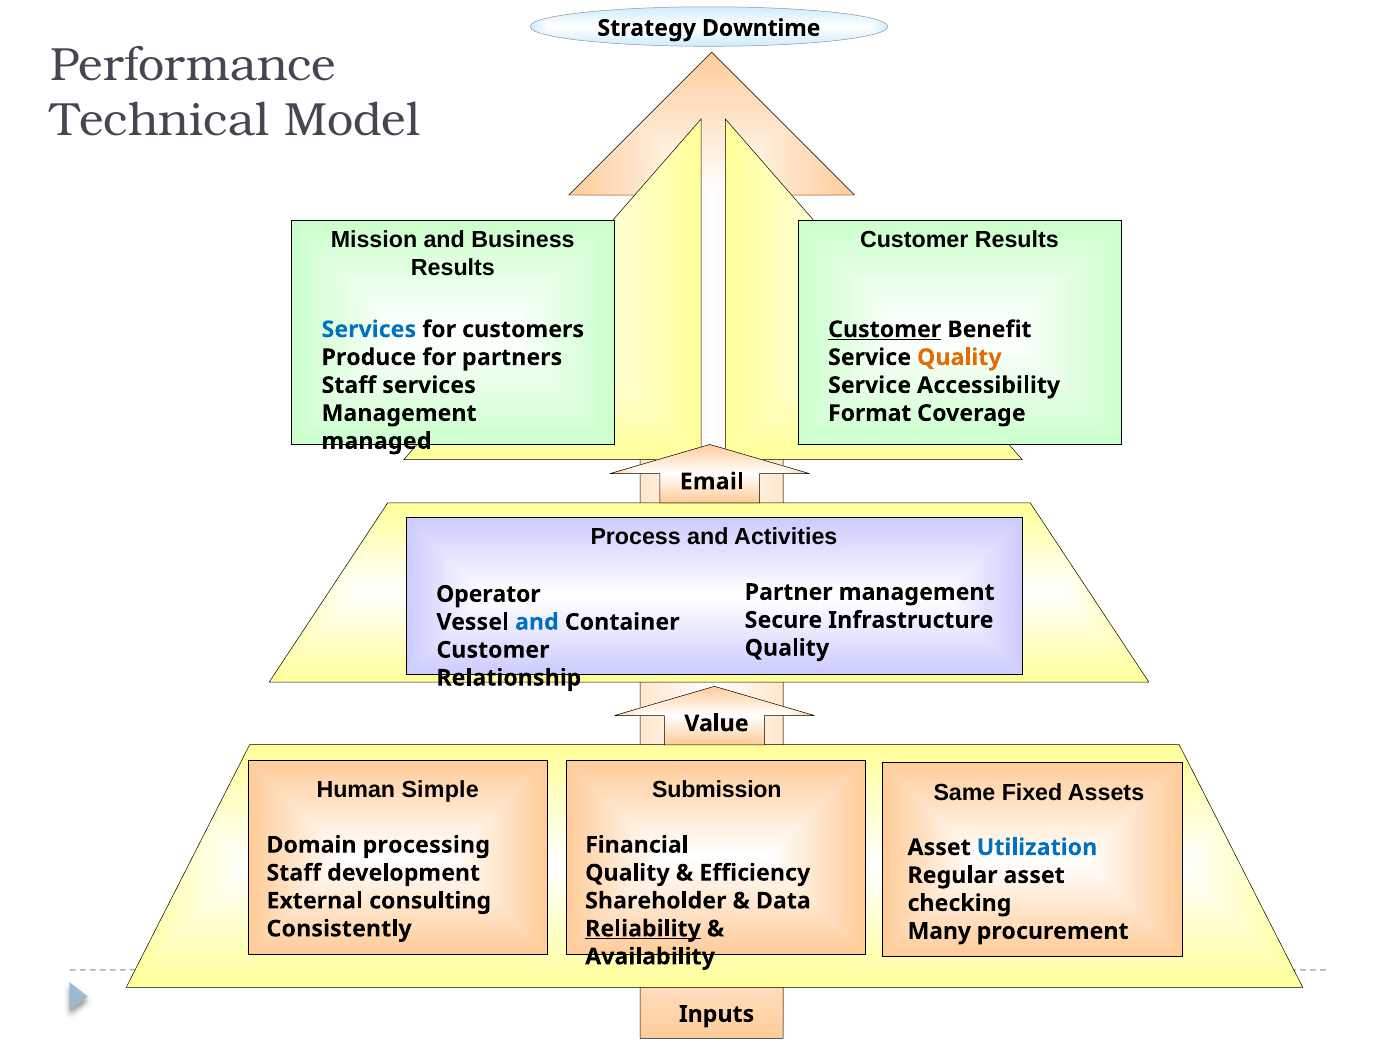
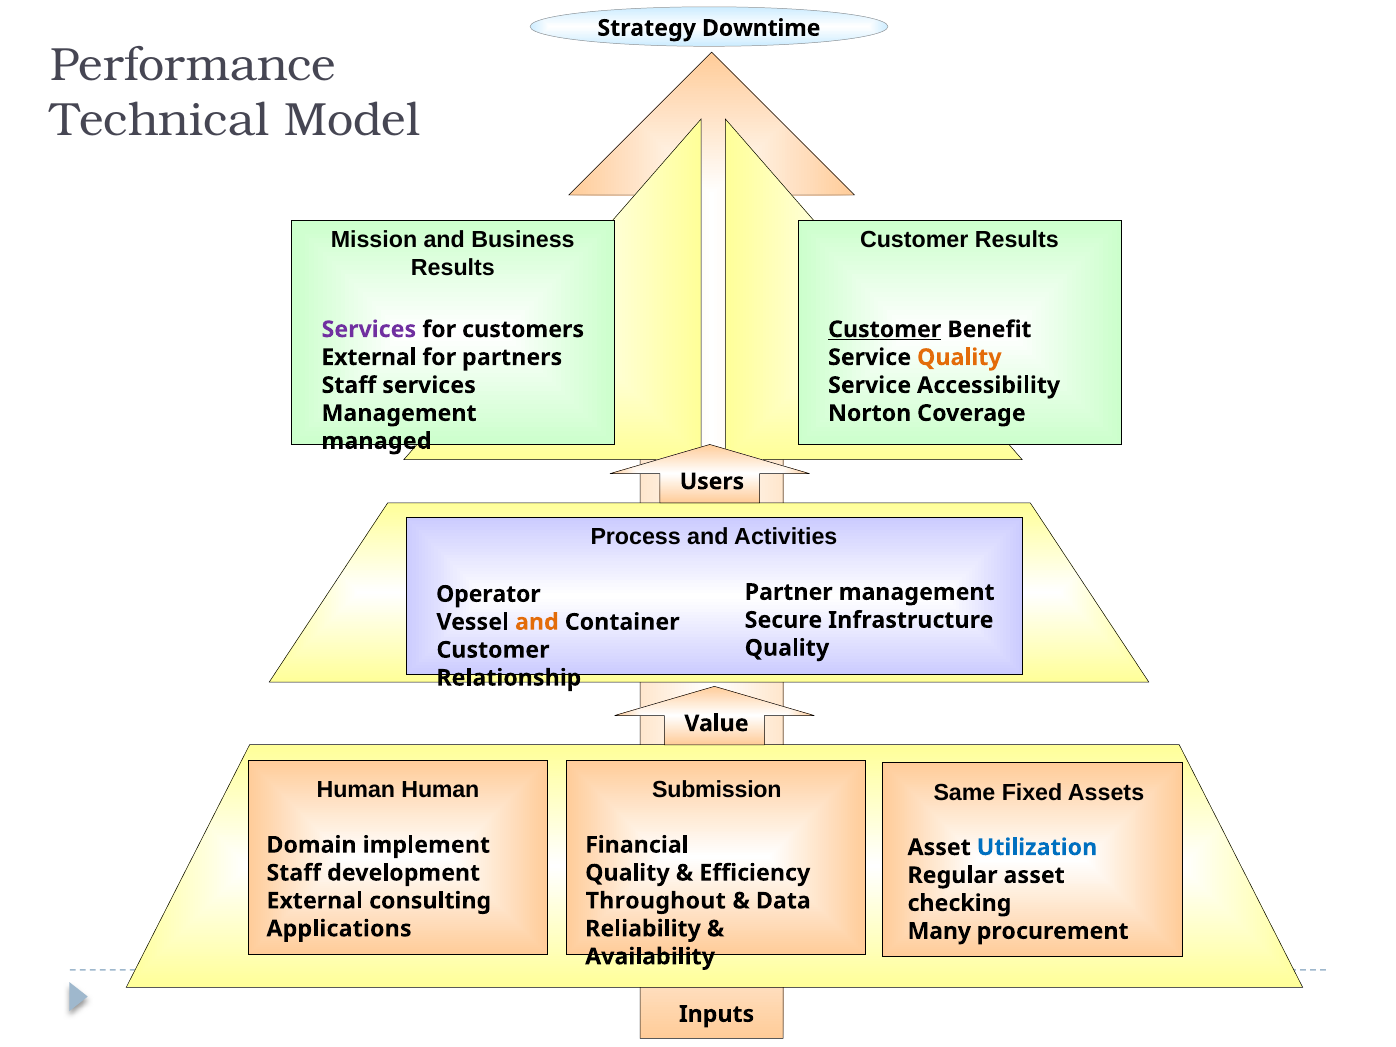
Services at (369, 329) colour: blue -> purple
Produce at (369, 357): Produce -> External
Format: Format -> Norton
Email: Email -> Users
and at (537, 622) colour: blue -> orange
Human Simple: Simple -> Human
processing: processing -> implement
Shareholder: Shareholder -> Throughout
Consistently: Consistently -> Applications
Reliability underline: present -> none
